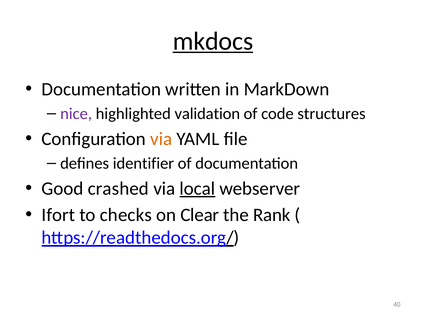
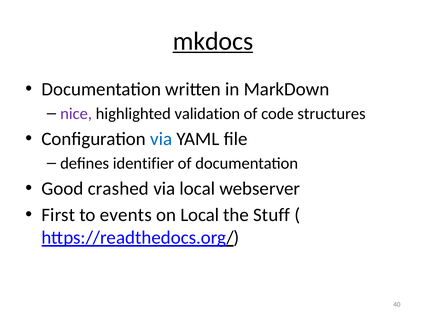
via at (161, 139) colour: orange -> blue
local at (197, 189) underline: present -> none
Ifort: Ifort -> First
checks: checks -> events
on Clear: Clear -> Local
Rank: Rank -> Stuff
